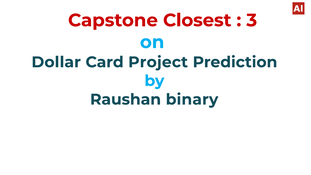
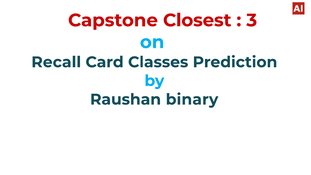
Dollar: Dollar -> Recall
Project: Project -> Classes
